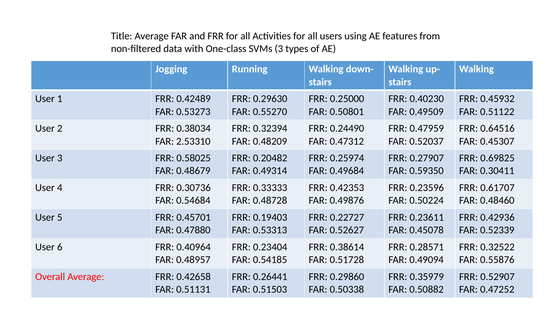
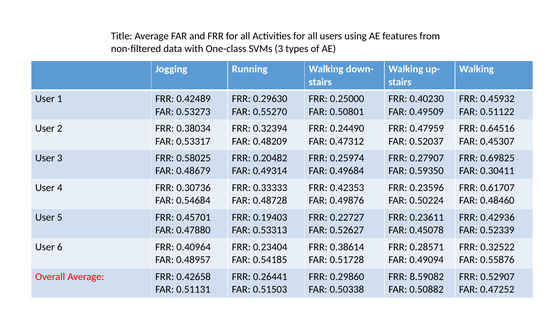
2.53310: 2.53310 -> 0.53317
0.35979: 0.35979 -> 8.59082
